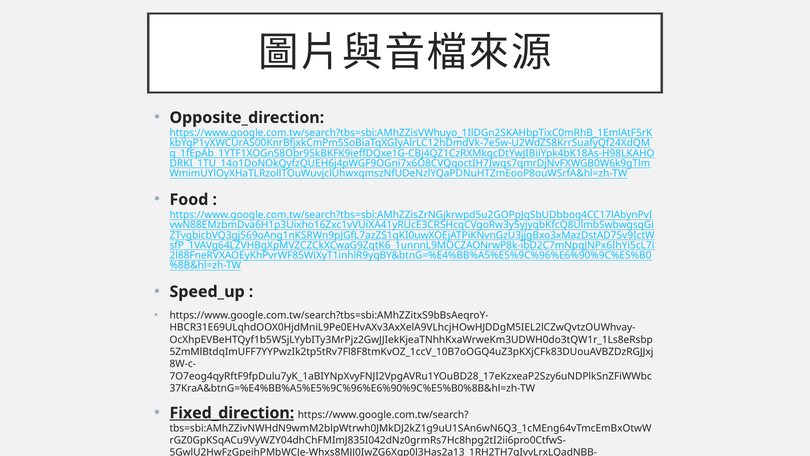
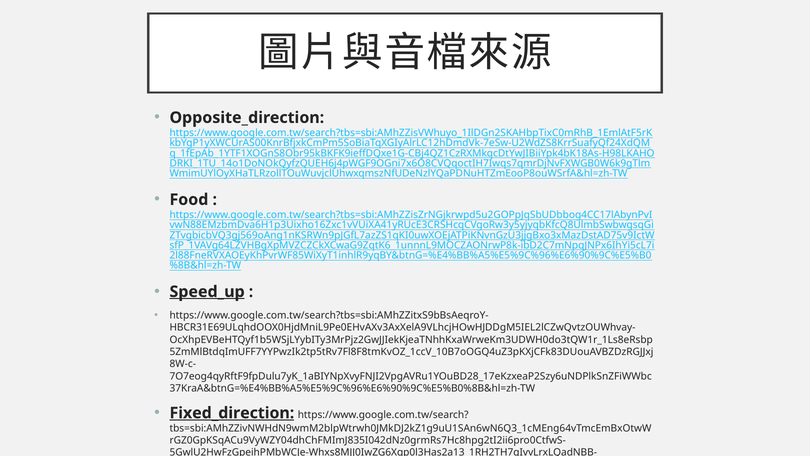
Speed_up underline: none -> present
